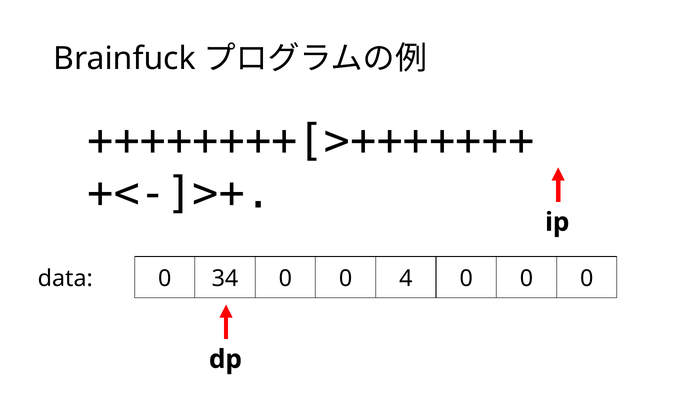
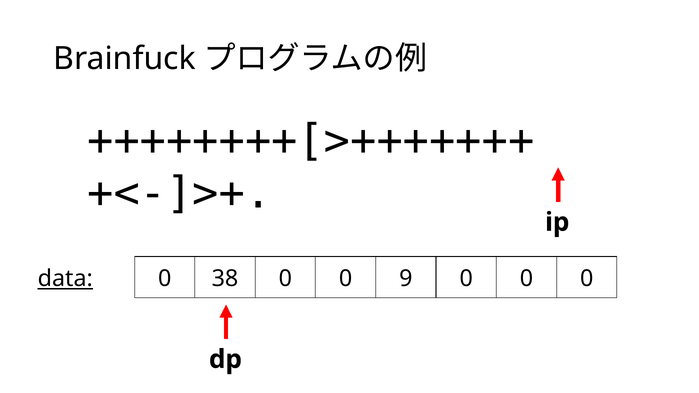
data underline: none -> present
34: 34 -> 38
4: 4 -> 9
